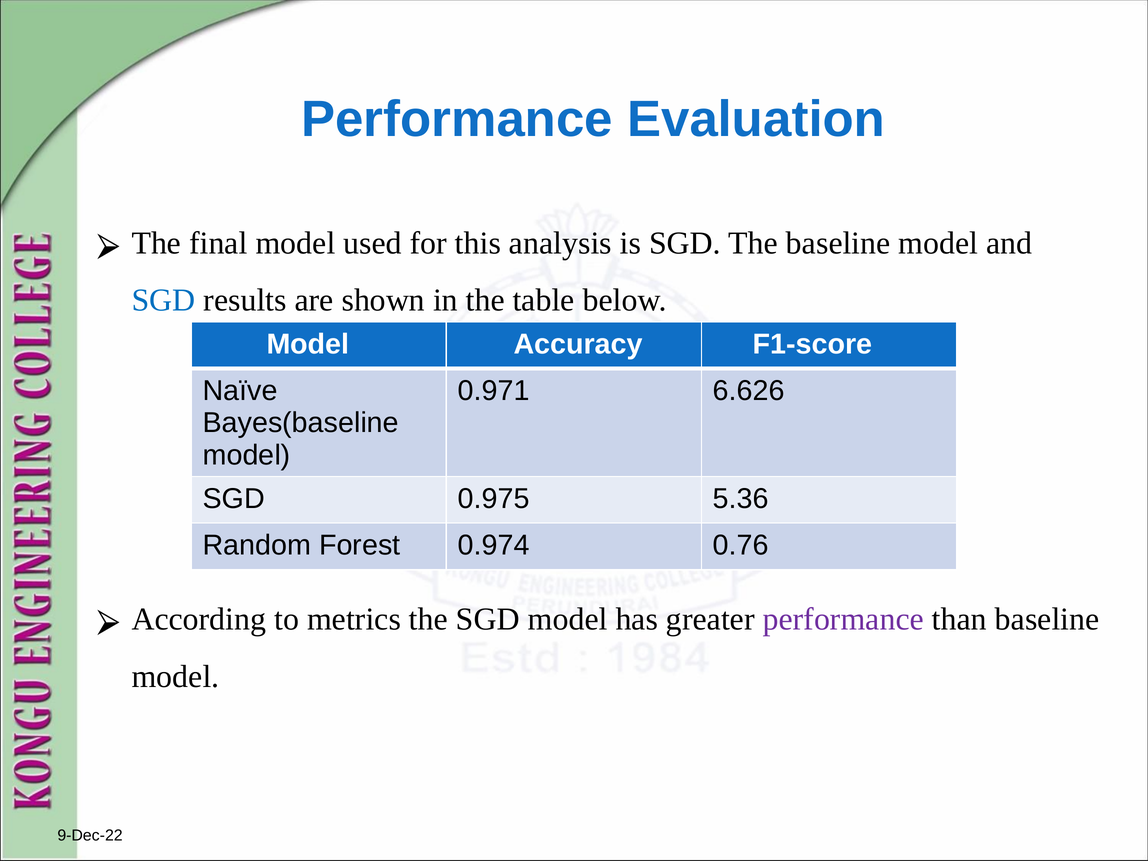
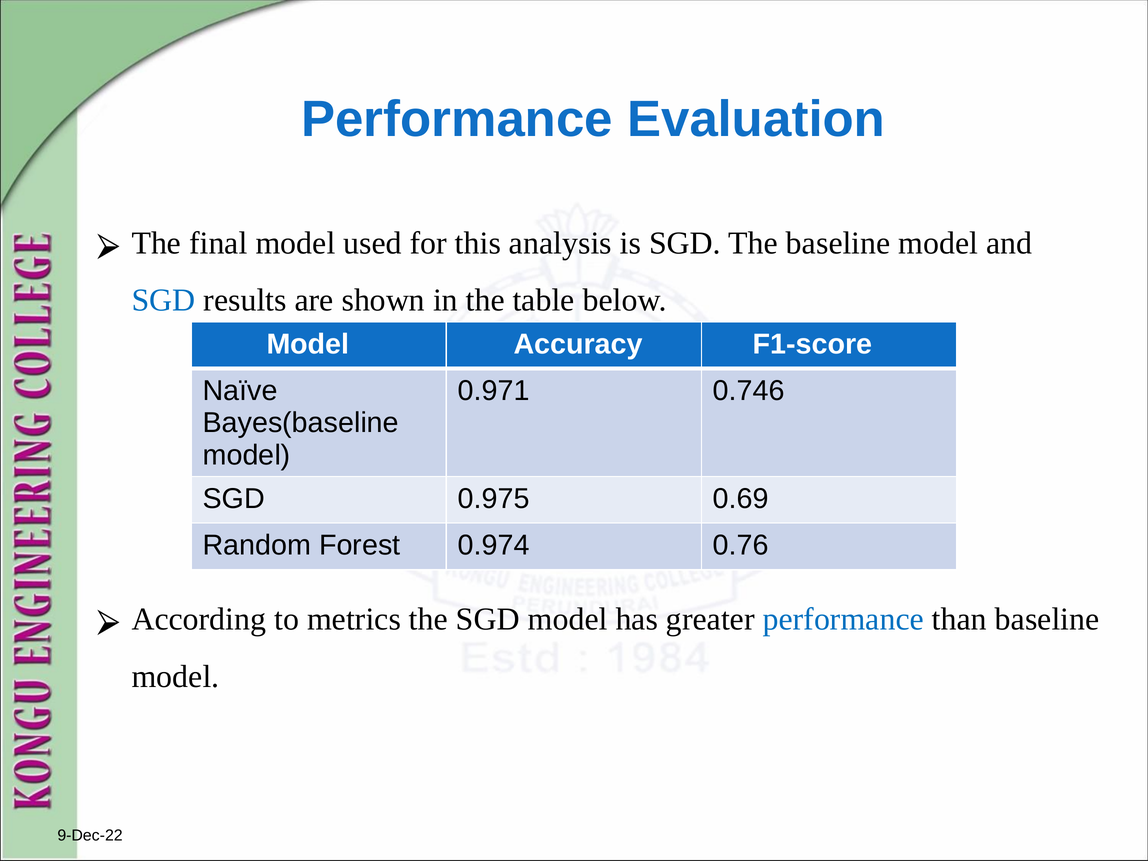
6.626: 6.626 -> 0.746
5.36: 5.36 -> 0.69
performance at (843, 619) colour: purple -> blue
